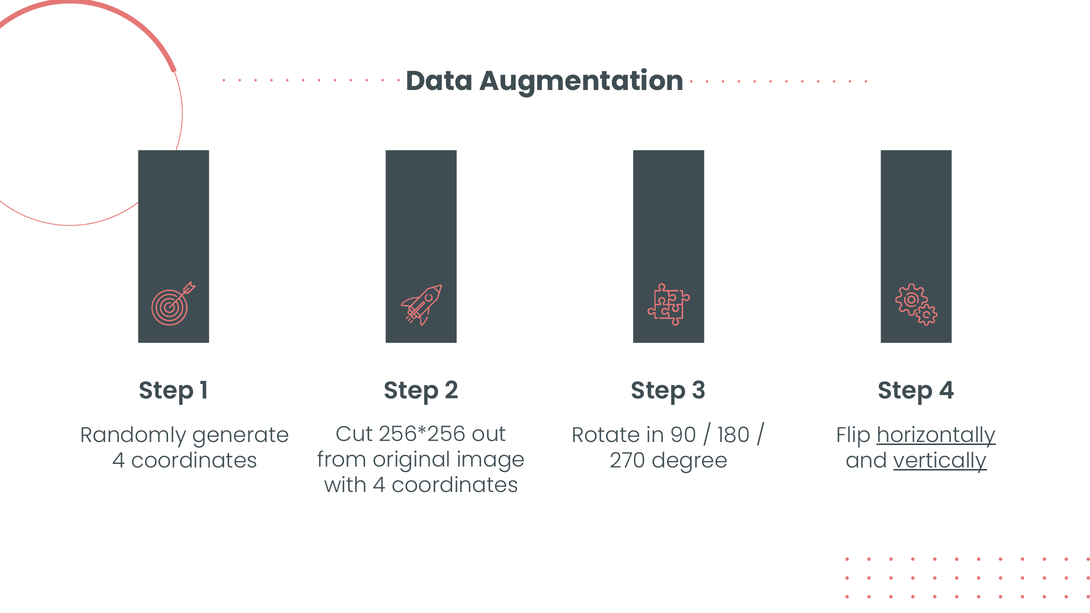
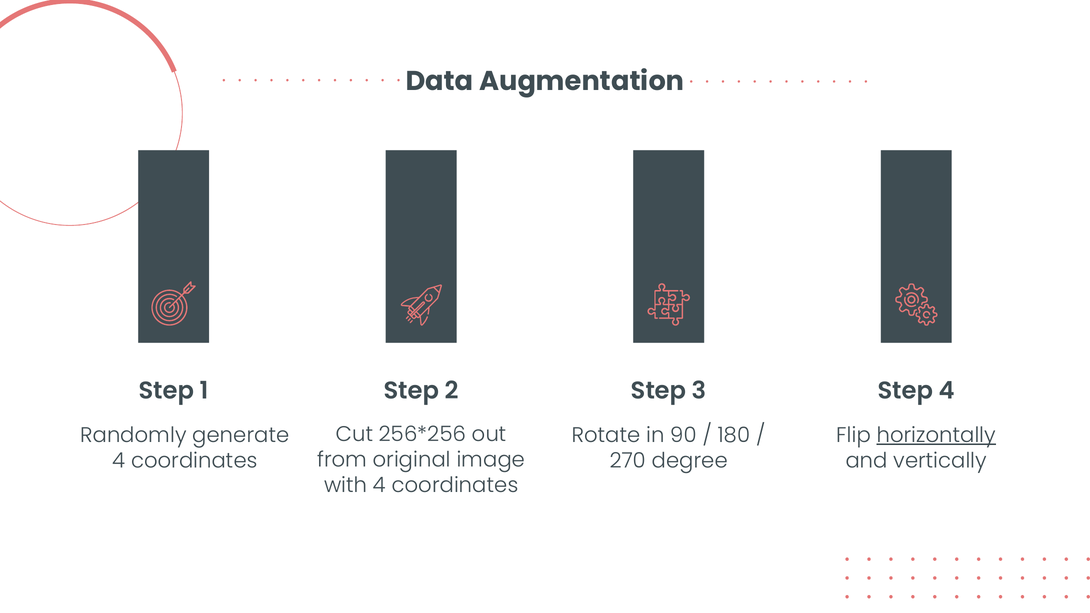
vertically underline: present -> none
